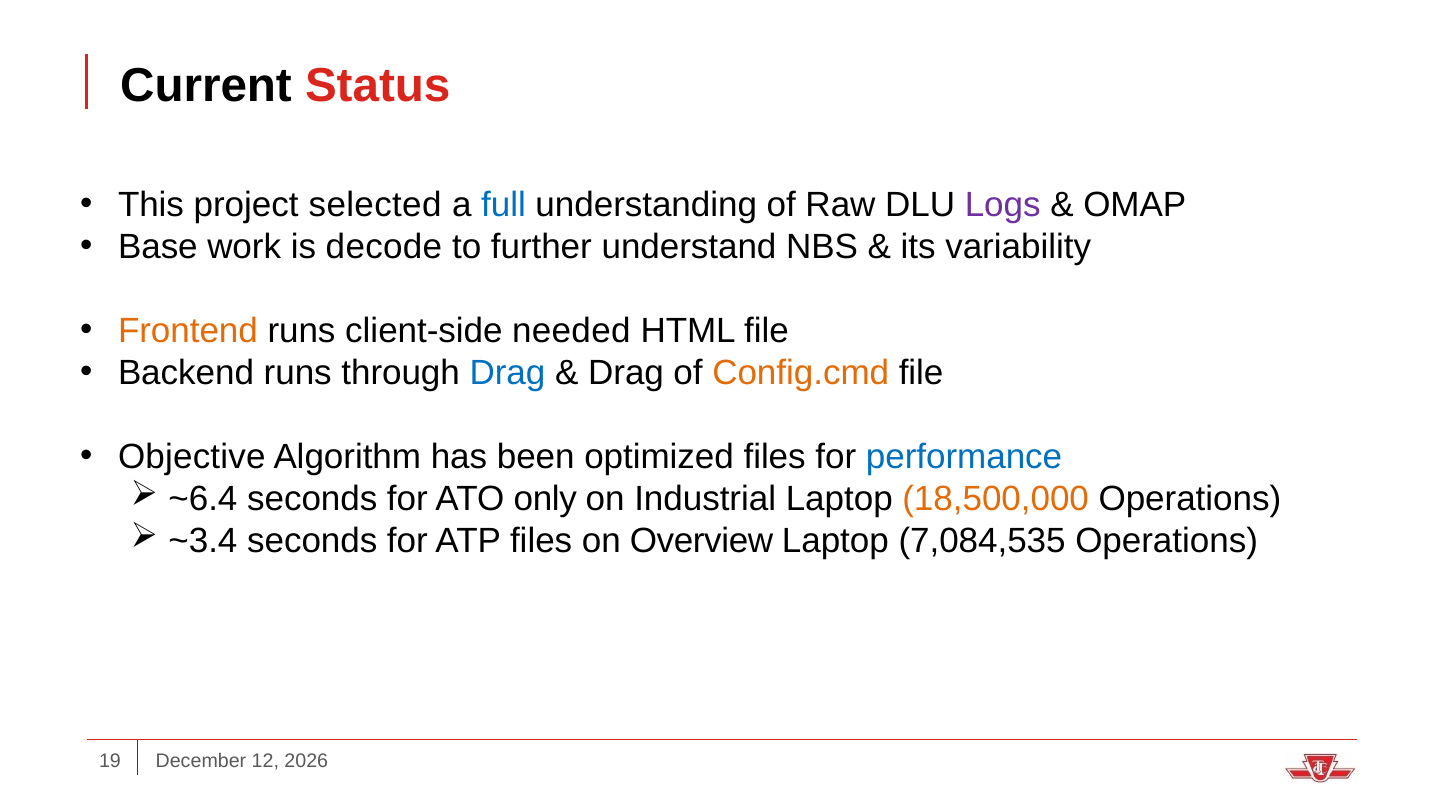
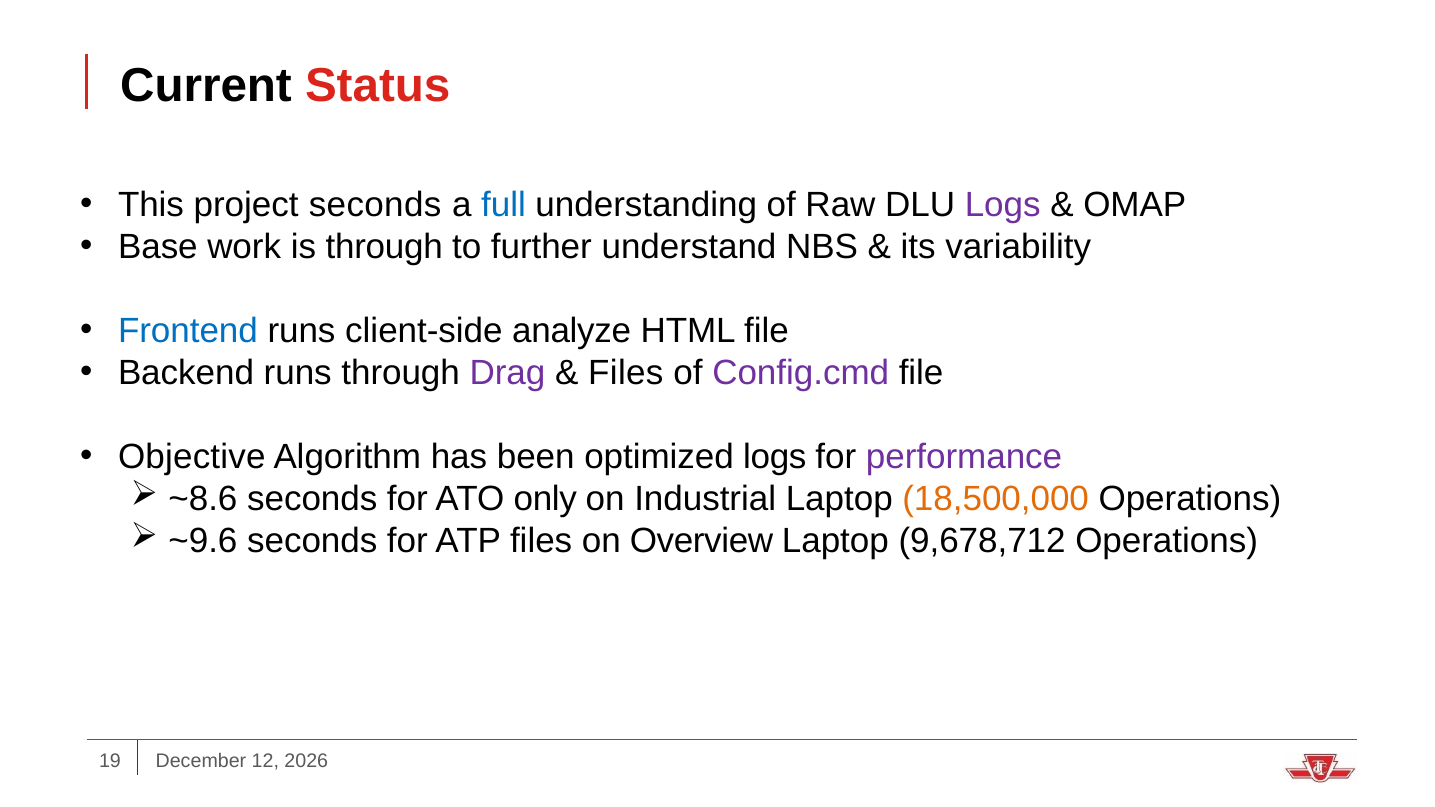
project selected: selected -> seconds
is decode: decode -> through
Frontend colour: orange -> blue
needed: needed -> analyze
Drag at (507, 373) colour: blue -> purple
Drag at (626, 373): Drag -> Files
Config.cmd colour: orange -> purple
optimized files: files -> logs
performance colour: blue -> purple
~6.4: ~6.4 -> ~8.6
~3.4: ~3.4 -> ~9.6
7,084,535: 7,084,535 -> 9,678,712
